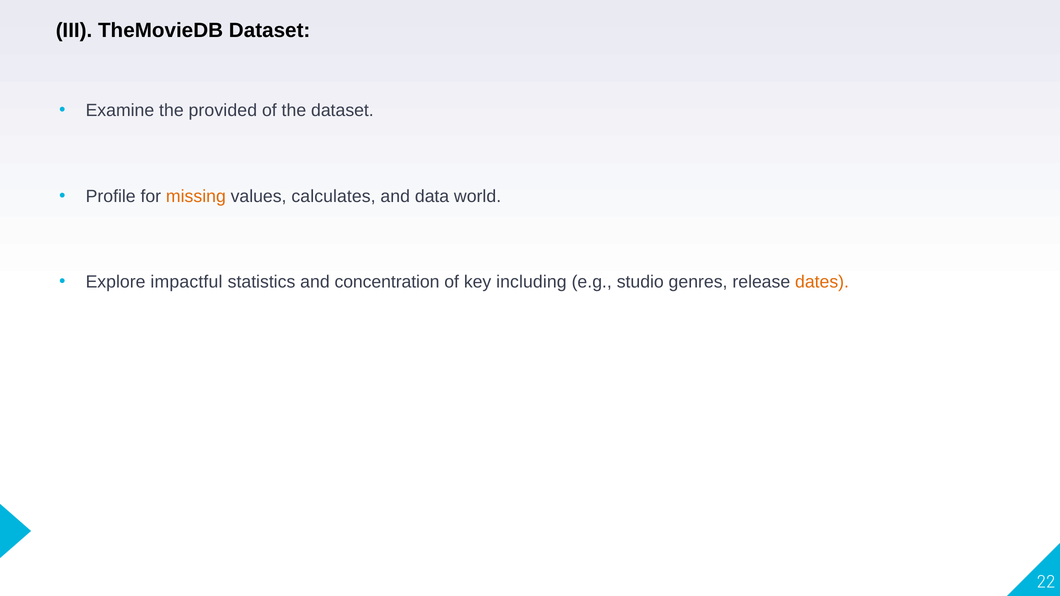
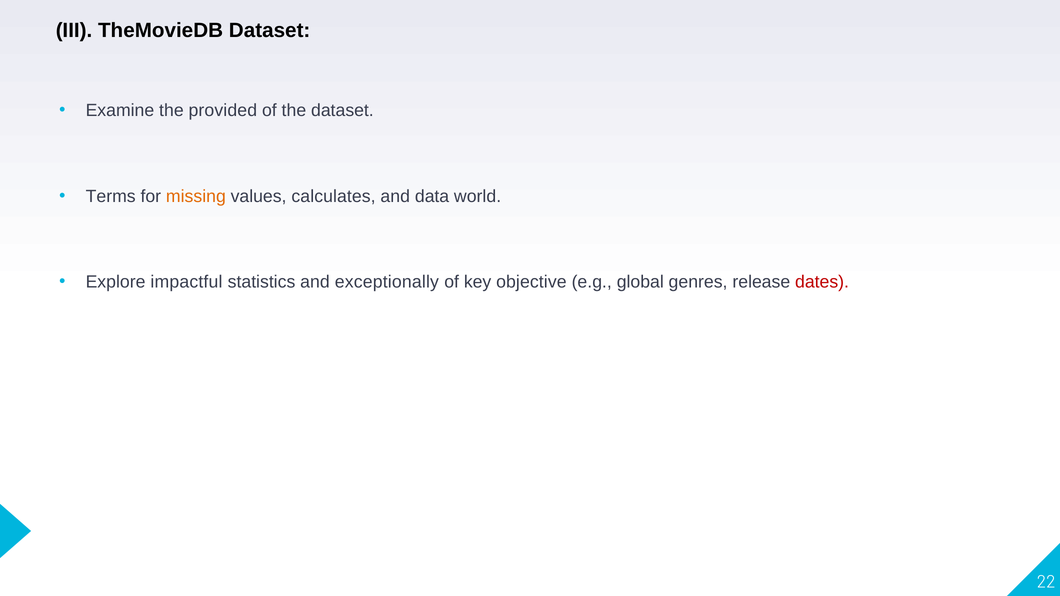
Profile: Profile -> Terms
concentration: concentration -> exceptionally
including: including -> objective
studio: studio -> global
dates colour: orange -> red
